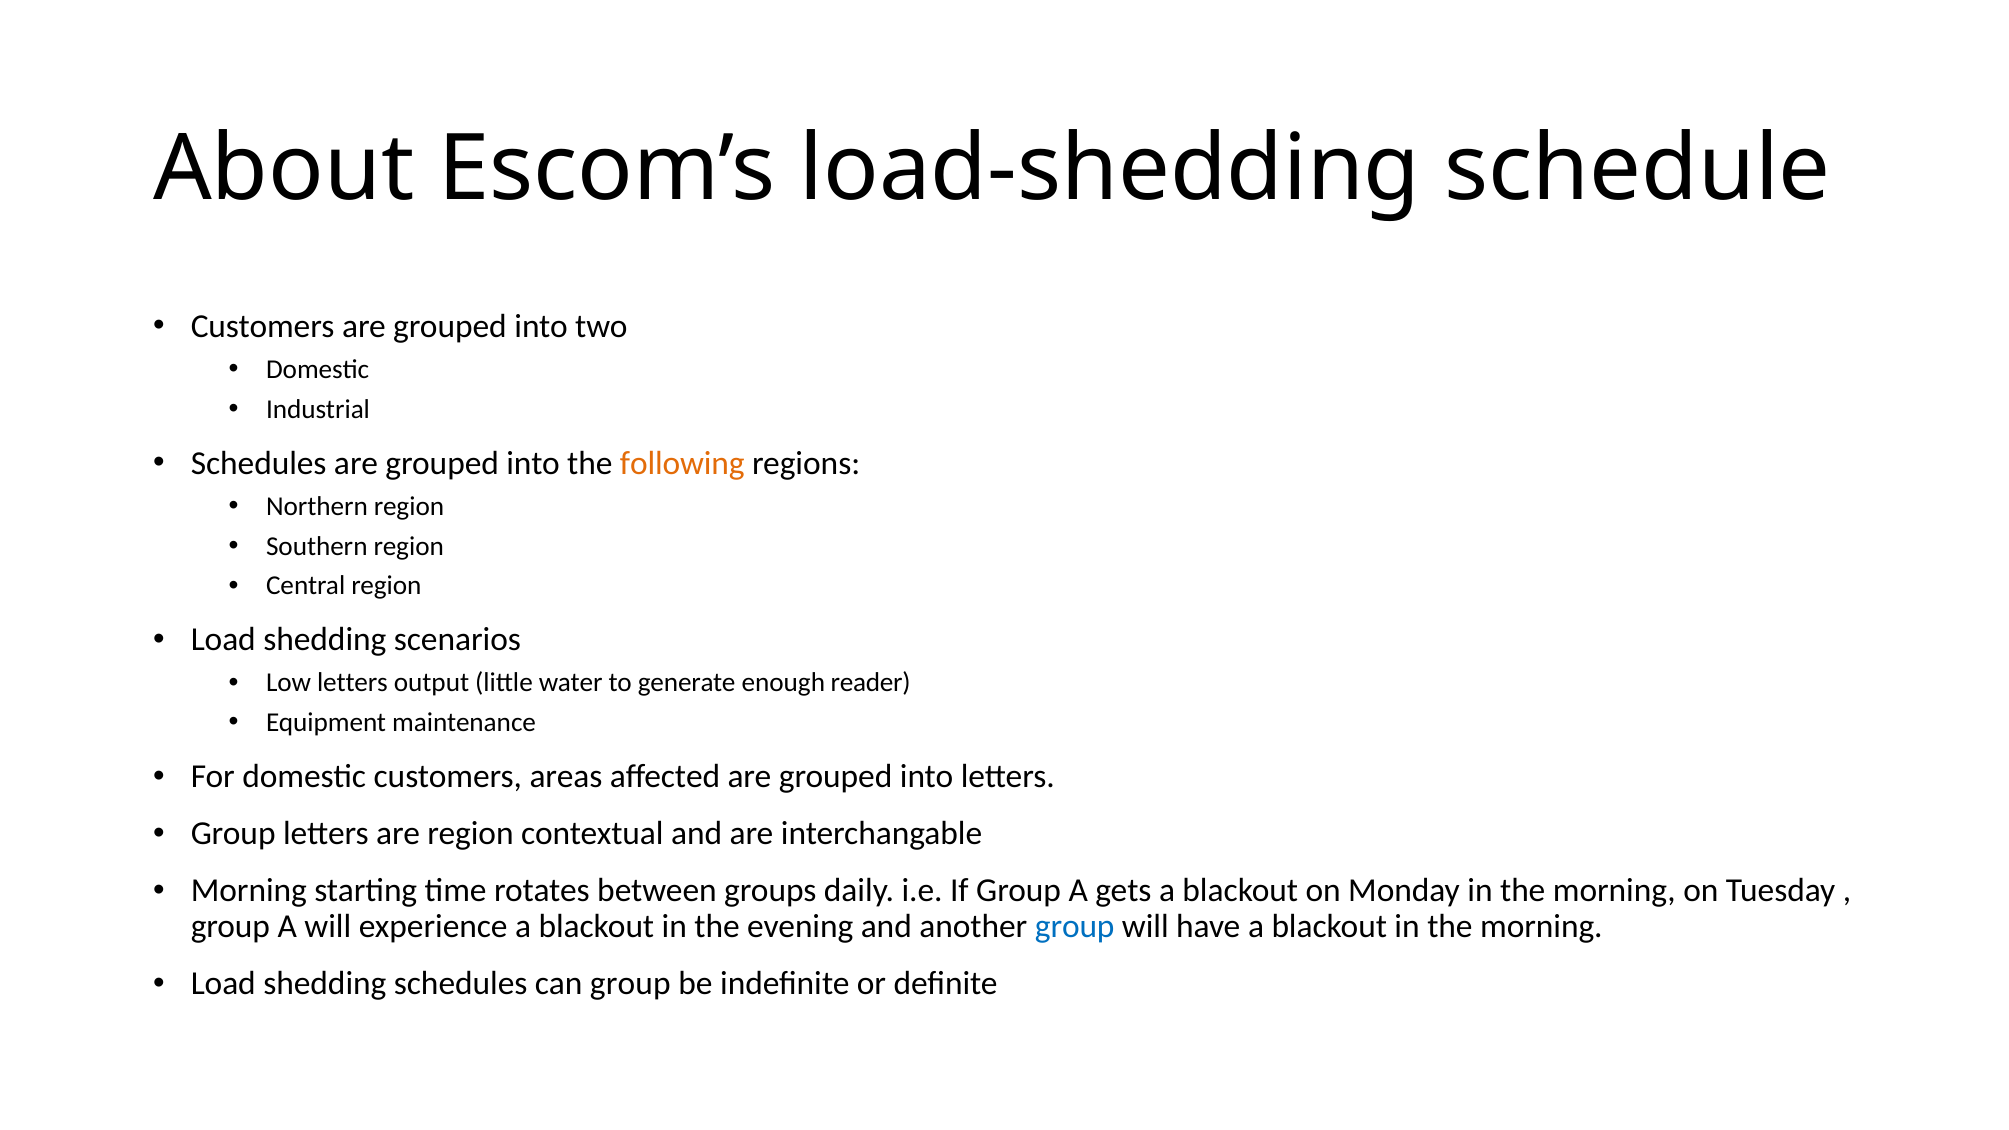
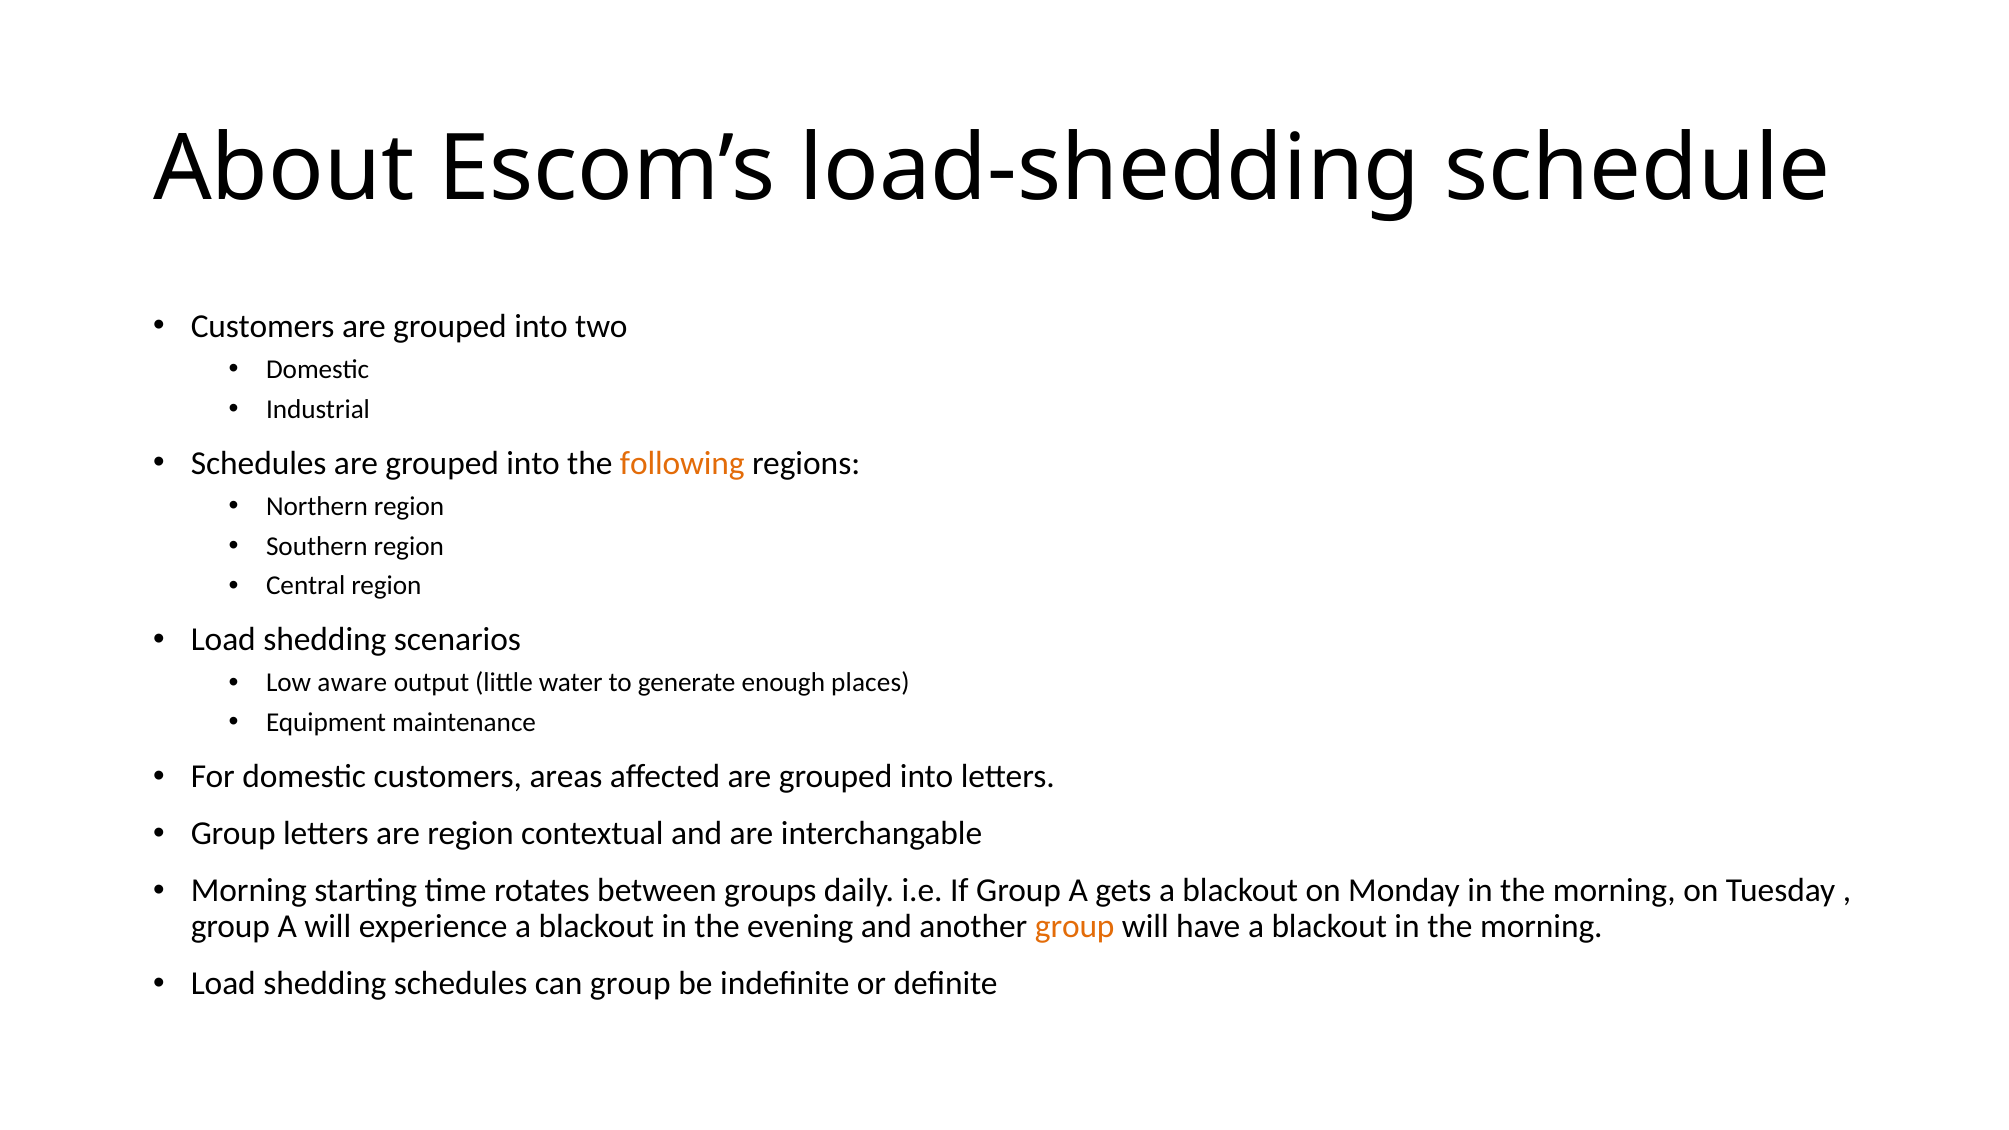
Low letters: letters -> aware
reader: reader -> places
group at (1075, 927) colour: blue -> orange
